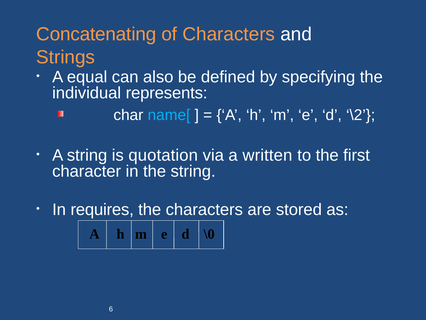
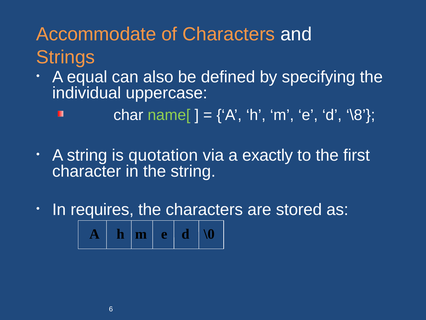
Concatenating: Concatenating -> Accommodate
represents: represents -> uppercase
name[ colour: light blue -> light green
\2: \2 -> \8
written: written -> exactly
